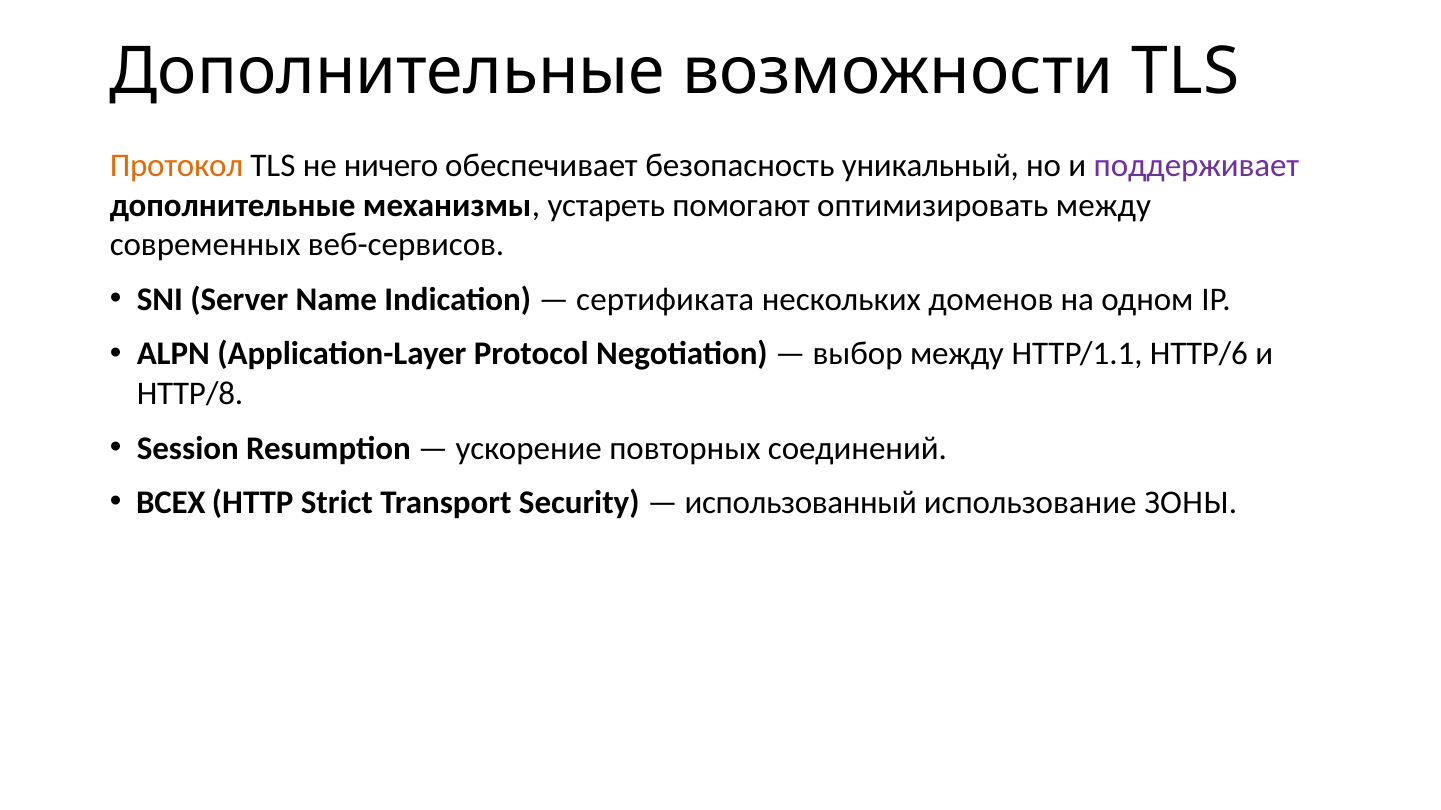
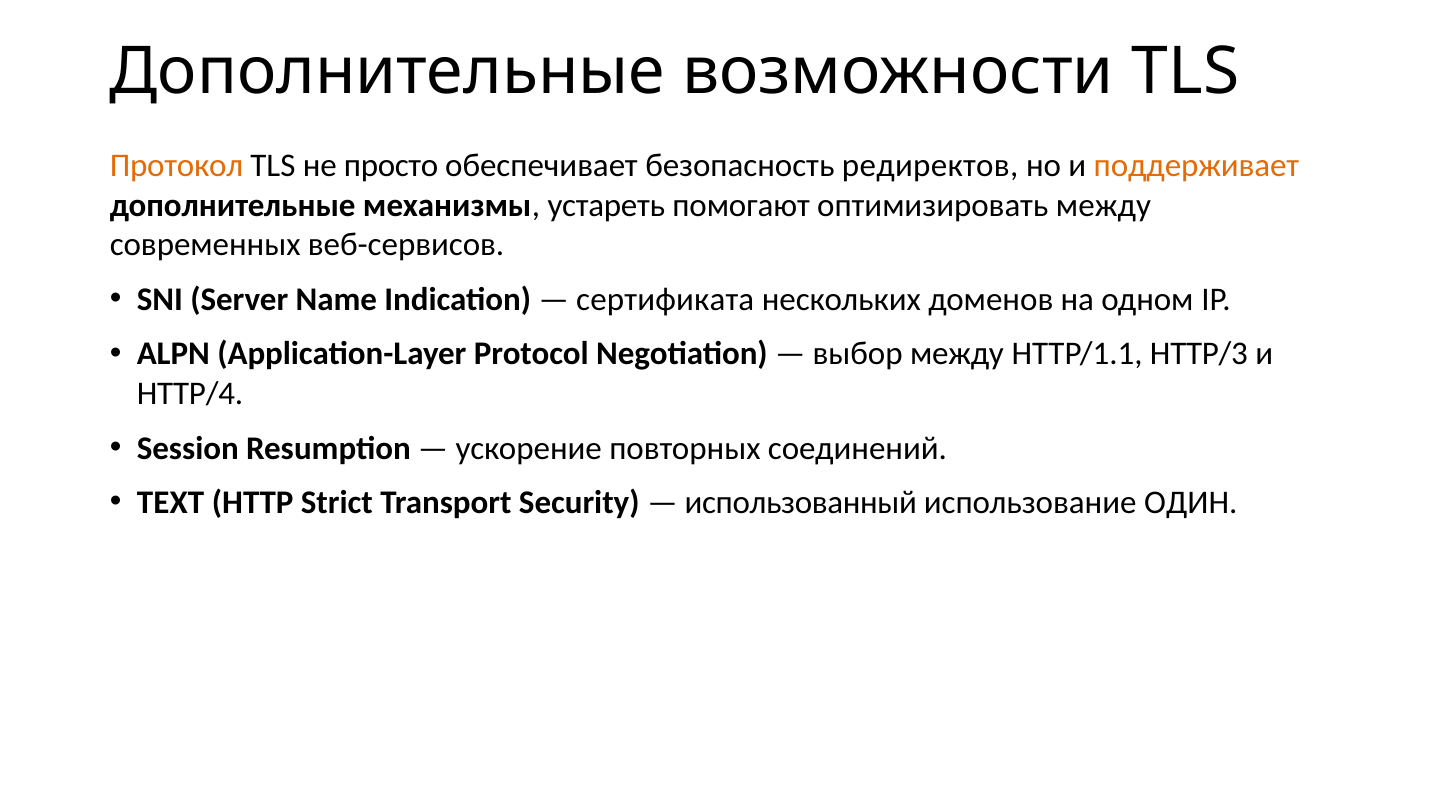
ничего: ничего -> просто
уникальный: уникальный -> редиректов
поддерживает colour: purple -> orange
HTTP/6: HTTP/6 -> HTTP/3
HTTP/8: HTTP/8 -> HTTP/4
ВСЕХ: ВСЕХ -> TEXT
ЗОНЫ: ЗОНЫ -> ОДИН
